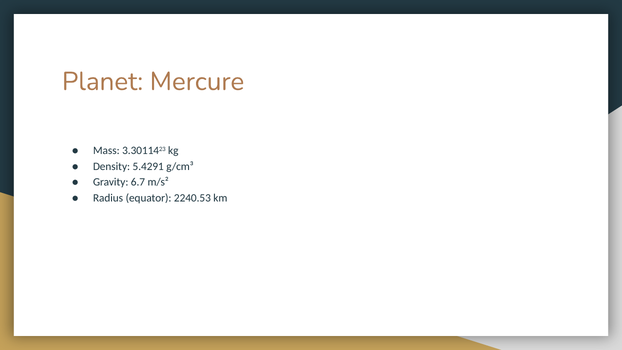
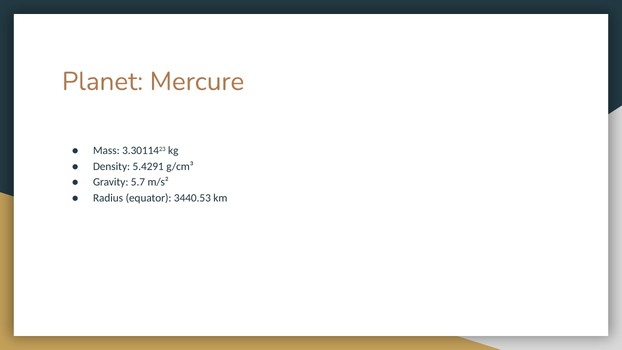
6.7: 6.7 -> 5.7
2240.53: 2240.53 -> 3440.53
